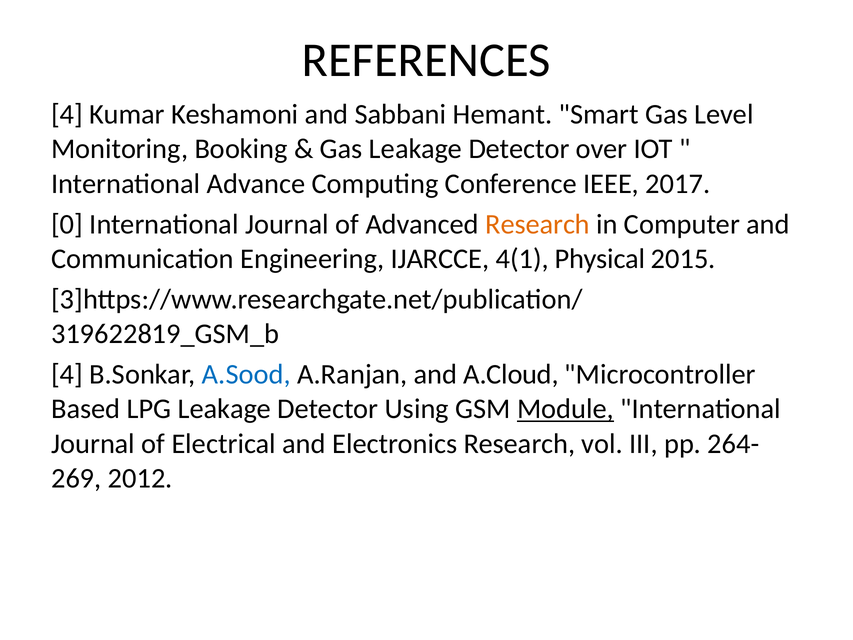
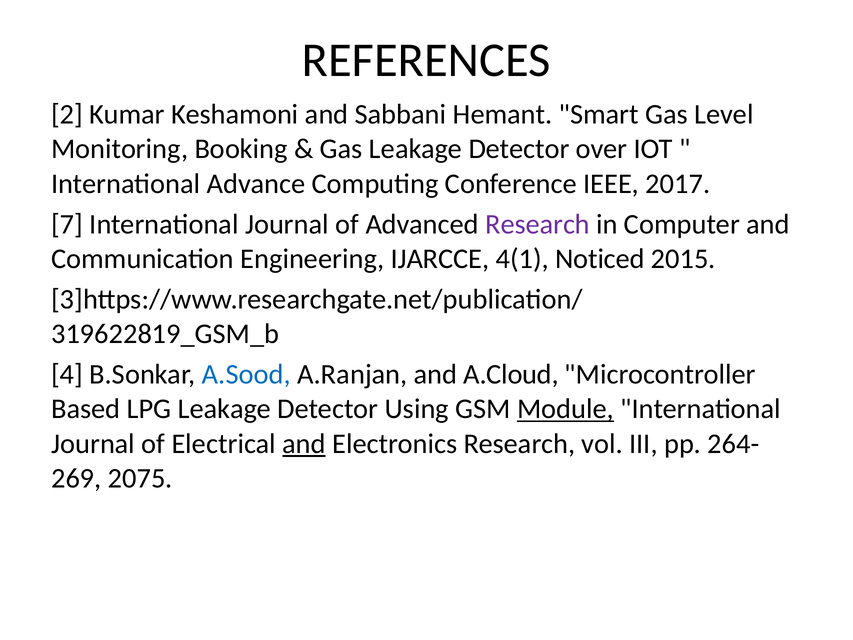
4 at (67, 114): 4 -> 2
0: 0 -> 7
Research at (538, 224) colour: orange -> purple
Physical: Physical -> Noticed
and at (304, 444) underline: none -> present
2012: 2012 -> 2075
